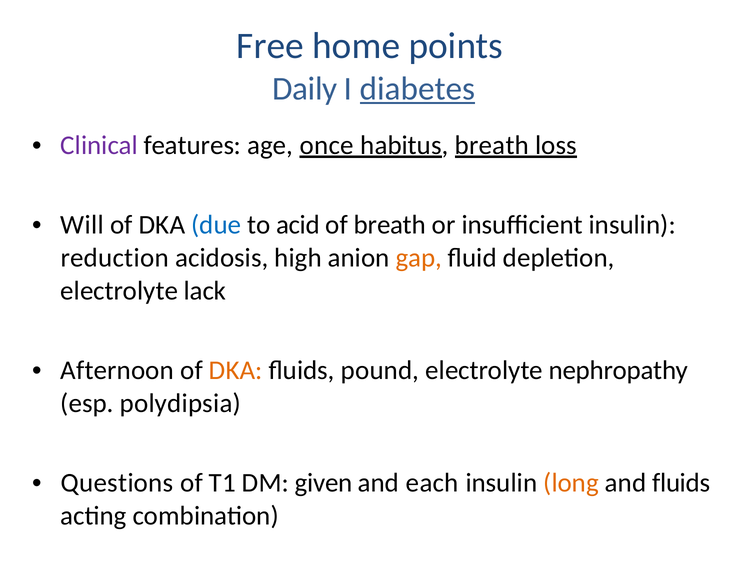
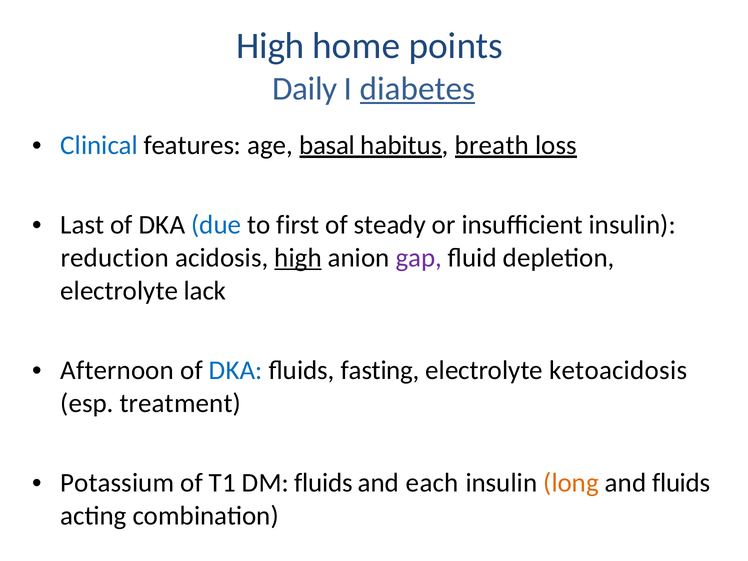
Free at (270, 46): Free -> High
Clinical colour: purple -> blue
once: once -> basal
Will: Will -> Last
acid: acid -> first
of breath: breath -> steady
high at (298, 258) underline: none -> present
gap colour: orange -> purple
DKA at (236, 370) colour: orange -> blue
pound: pound -> fasting
nephropathy: nephropathy -> ketoacidosis
polydipsia: polydipsia -> treatment
Questions: Questions -> Potassium
DM given: given -> fluids
